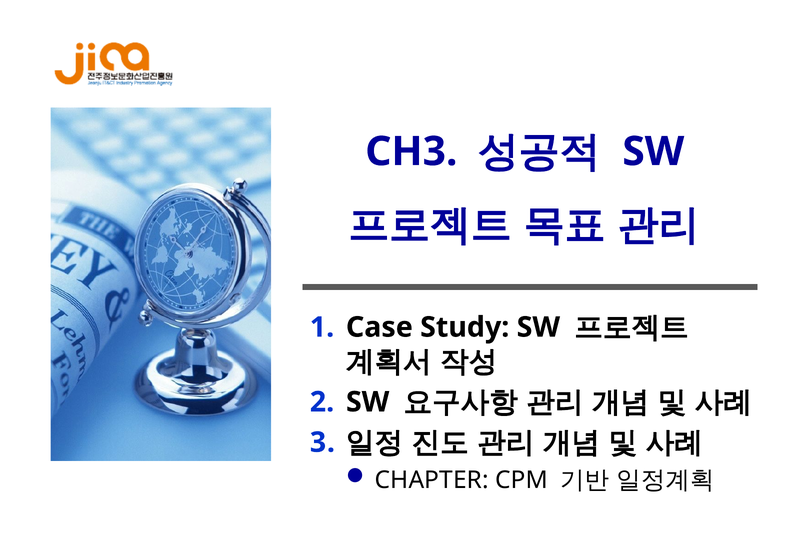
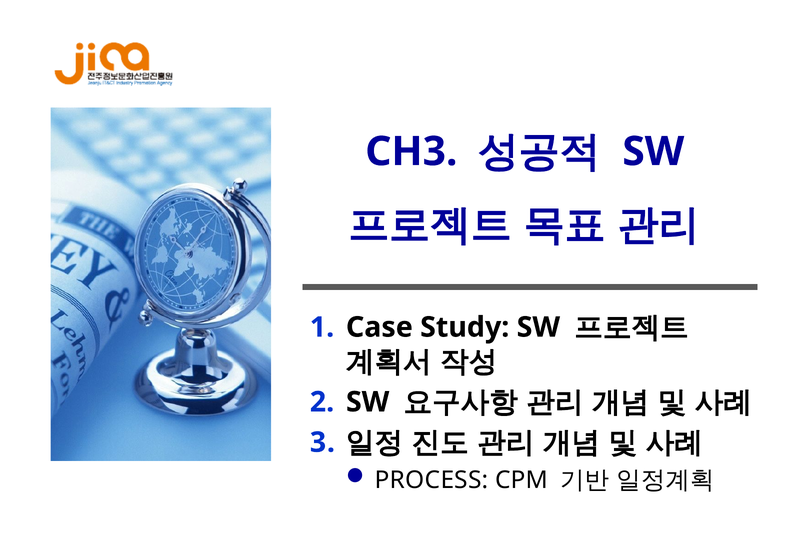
CHAPTER: CHAPTER -> PROCESS
